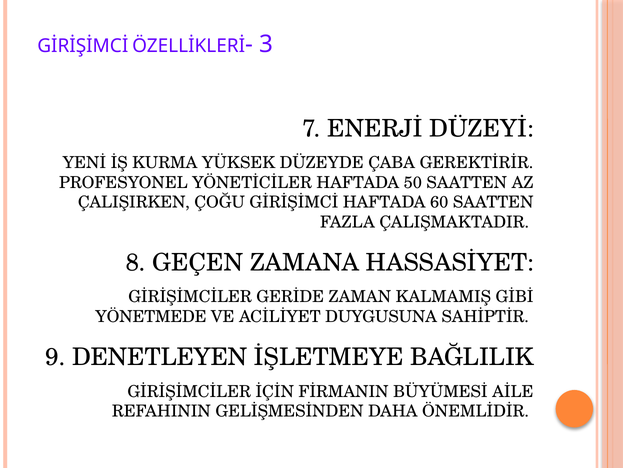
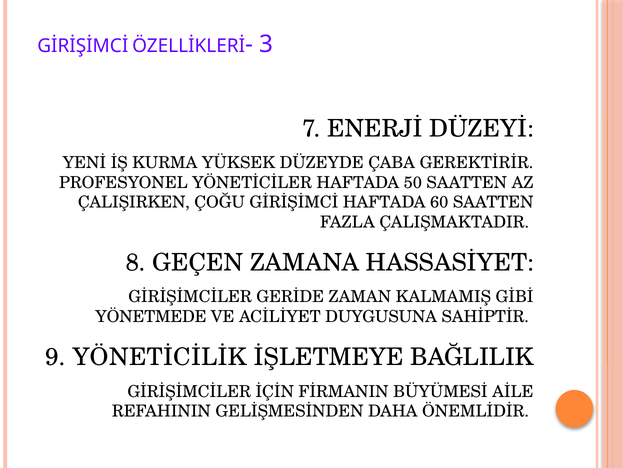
DENETLEYEN: DENETLEYEN -> YÖNETİCİLİK
